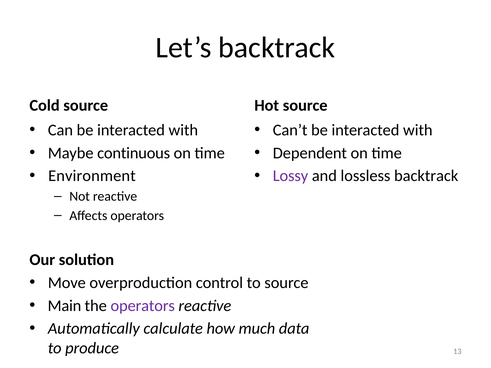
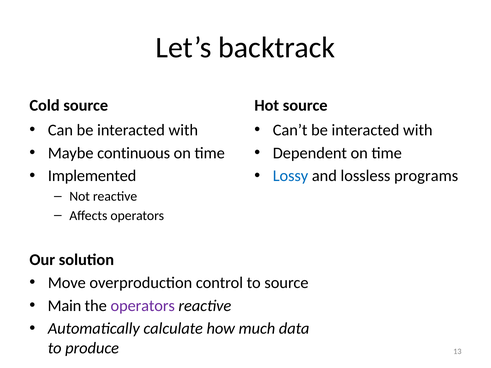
Environment: Environment -> Implemented
Lossy colour: purple -> blue
lossless backtrack: backtrack -> programs
